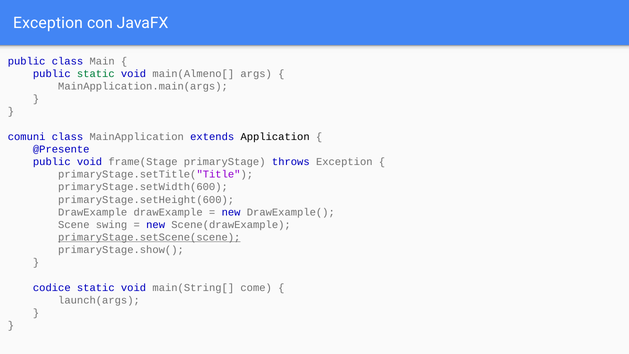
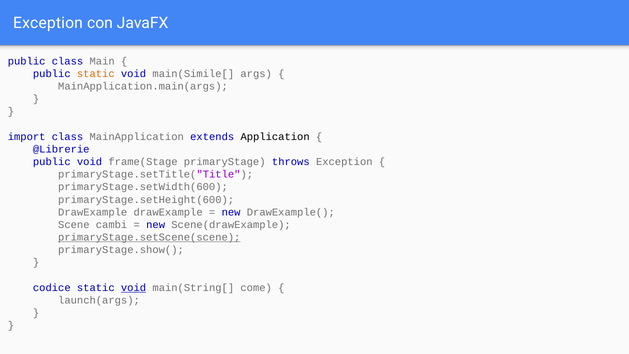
static at (96, 74) colour: green -> orange
main(Almeno[: main(Almeno[ -> main(Simile[
comuni: comuni -> import
@Presente: @Presente -> @Librerie
swing: swing -> cambi
void at (134, 288) underline: none -> present
